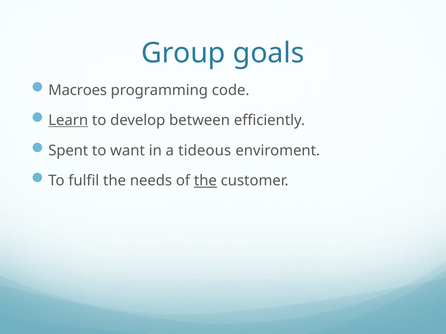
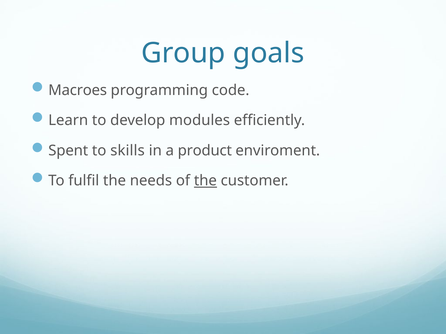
Learn underline: present -> none
between: between -> modules
want: want -> skills
tideous: tideous -> product
